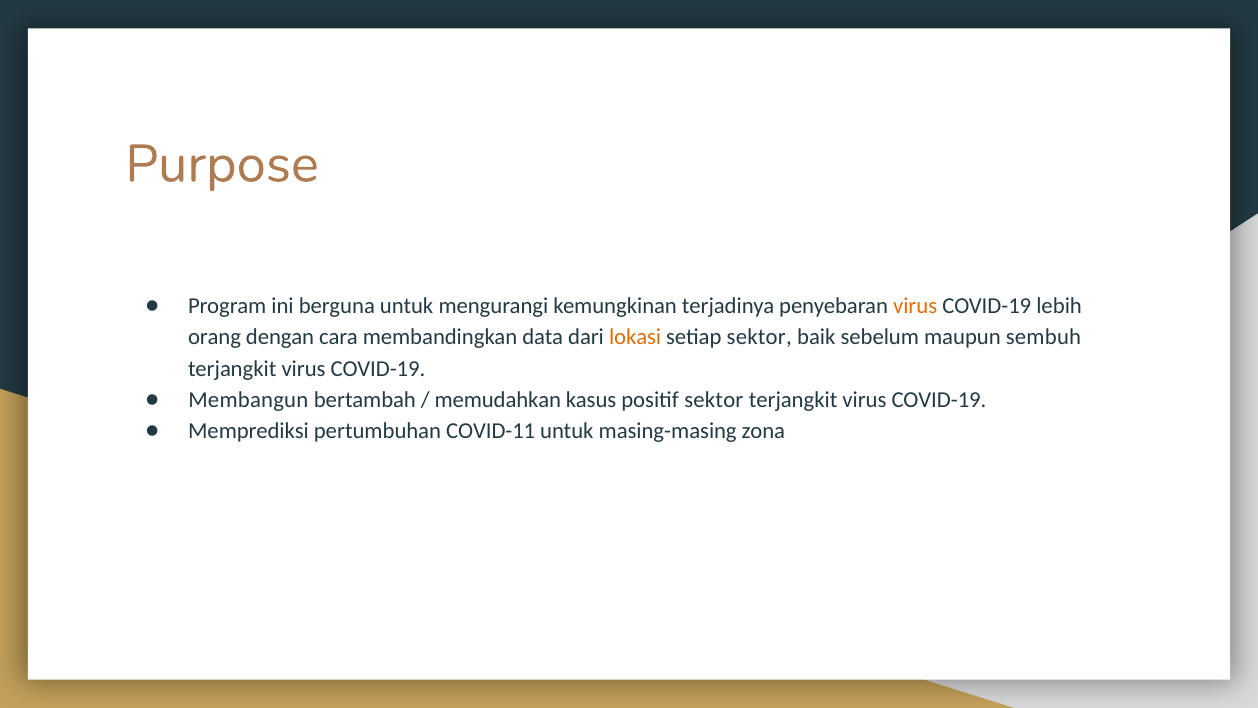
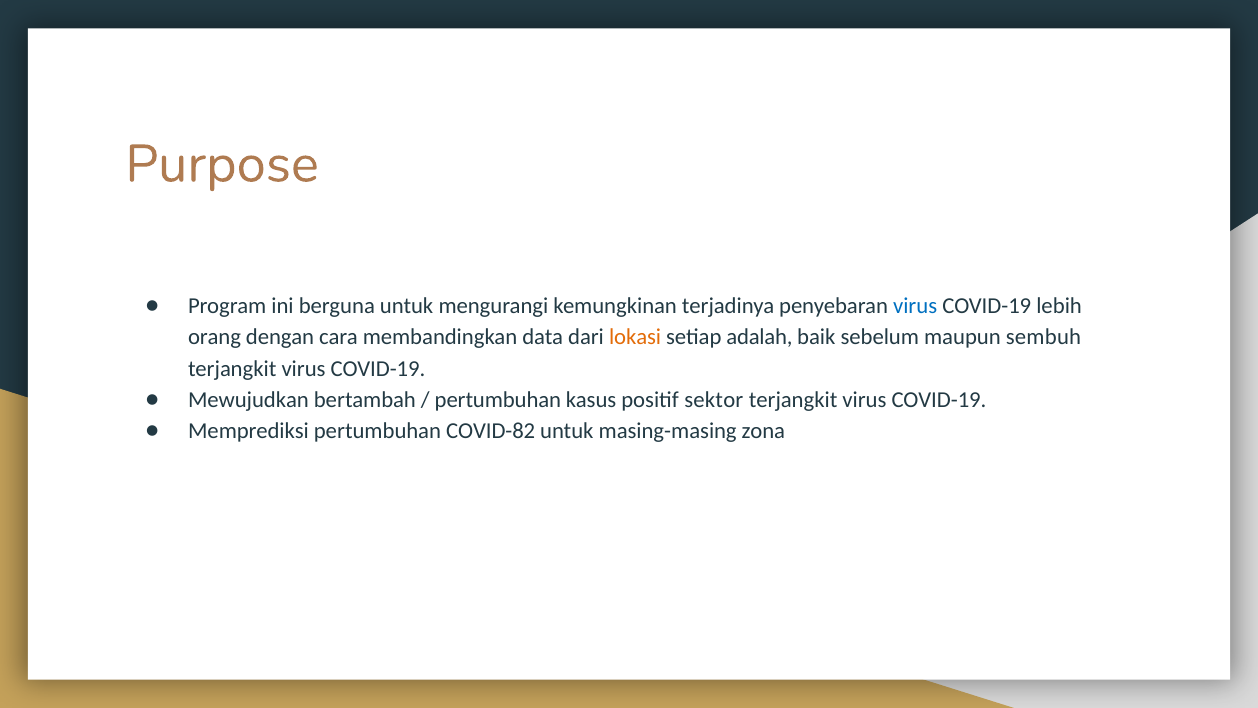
virus at (915, 306) colour: orange -> blue
setiap sektor: sektor -> adalah
Membangun: Membangun -> Mewujudkan
memudahkan at (498, 400): memudahkan -> pertumbuhan
COVID-11: COVID-11 -> COVID-82
